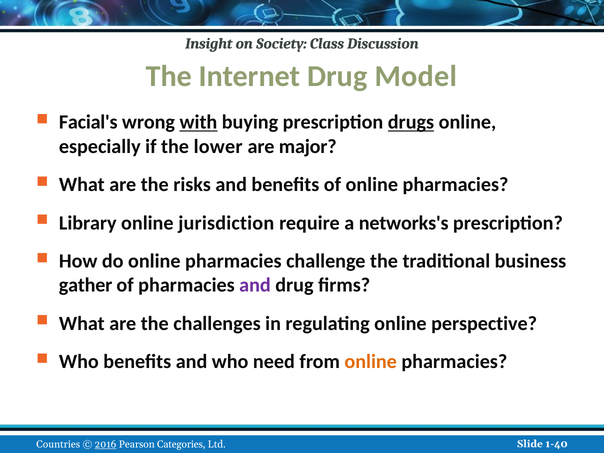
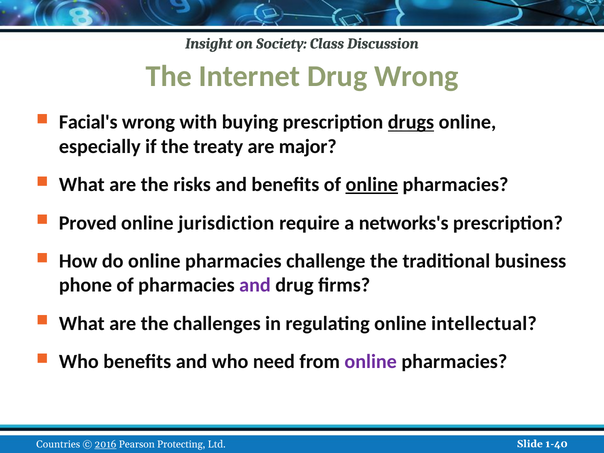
Drug Model: Model -> Wrong
with underline: present -> none
lower: lower -> treaty
online at (372, 185) underline: none -> present
Library: Library -> Proved
gather: gather -> phone
perspective: perspective -> intellectual
online at (371, 362) colour: orange -> purple
Categories: Categories -> Protecting
